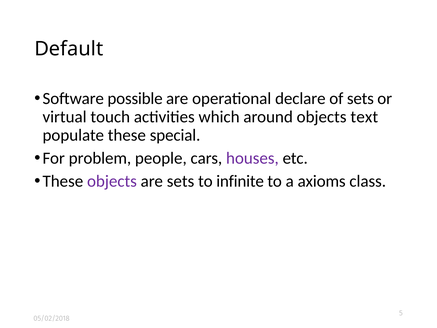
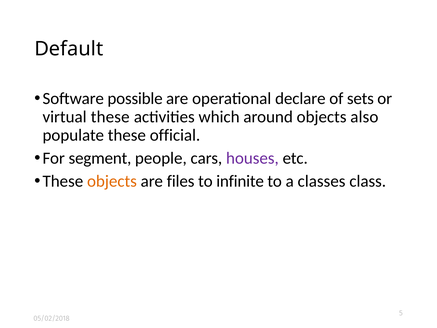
virtual touch: touch -> these
text: text -> also
special: special -> official
problem: problem -> segment
objects at (112, 181) colour: purple -> orange
are sets: sets -> files
axioms: axioms -> classes
